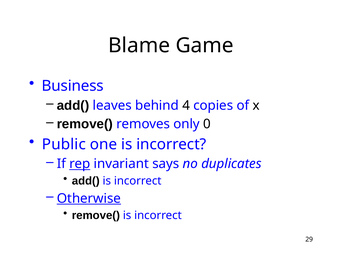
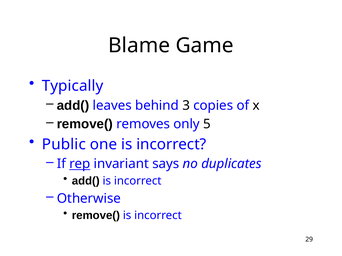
Business: Business -> Typically
4: 4 -> 3
0: 0 -> 5
Otherwise underline: present -> none
